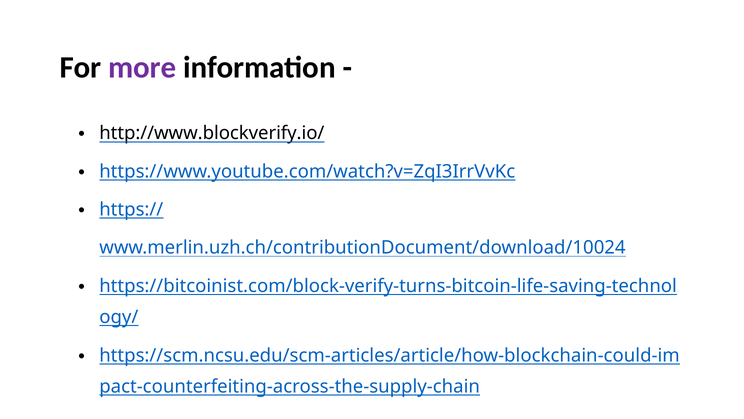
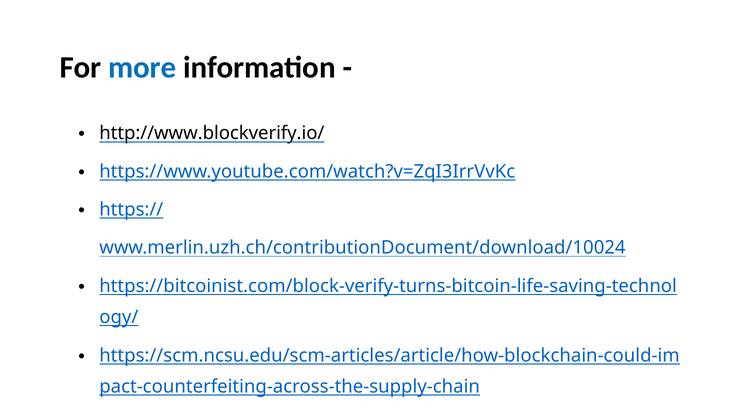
more colour: purple -> blue
